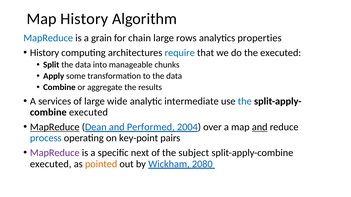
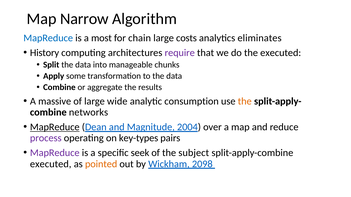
Map History: History -> Narrow
grain: grain -> most
rows: rows -> costs
properties: properties -> eliminates
require colour: blue -> purple
services: services -> massive
intermediate: intermediate -> consumption
the at (245, 101) colour: blue -> orange
combine executed: executed -> networks
Performed: Performed -> Magnitude
and at (260, 127) underline: present -> none
process colour: blue -> purple
key-point: key-point -> key-types
next: next -> seek
2080: 2080 -> 2098
